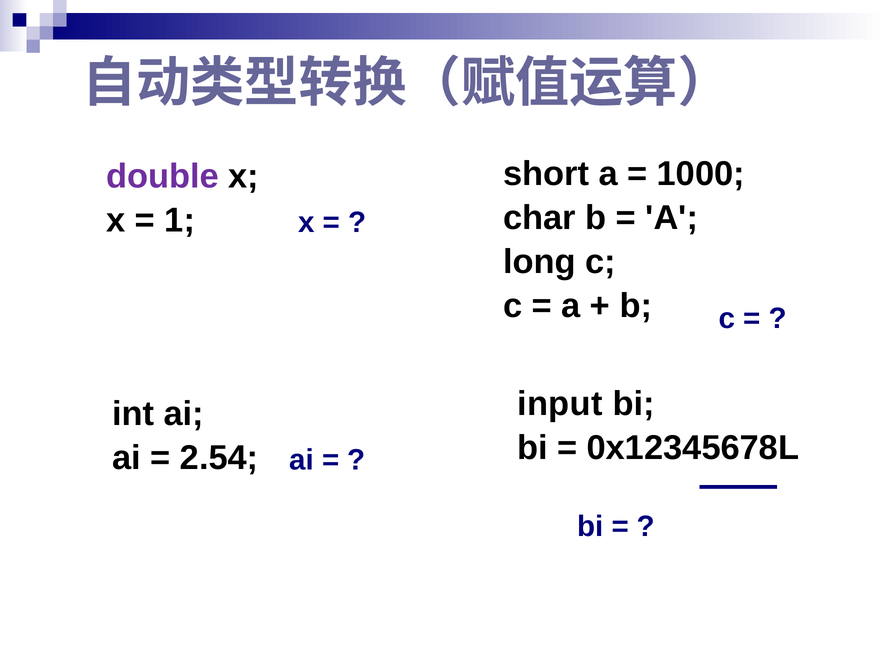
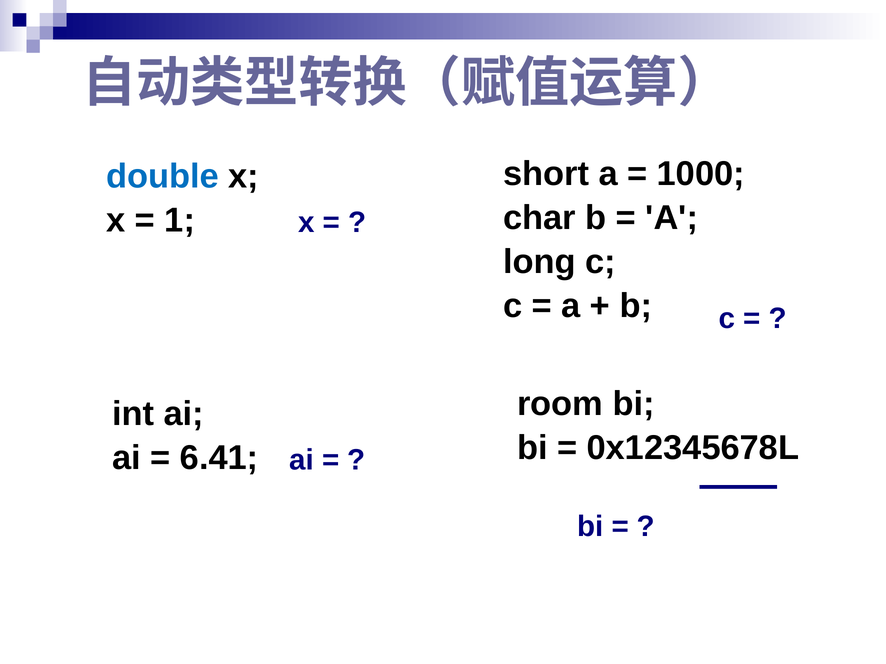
double colour: purple -> blue
input: input -> room
2.54: 2.54 -> 6.41
